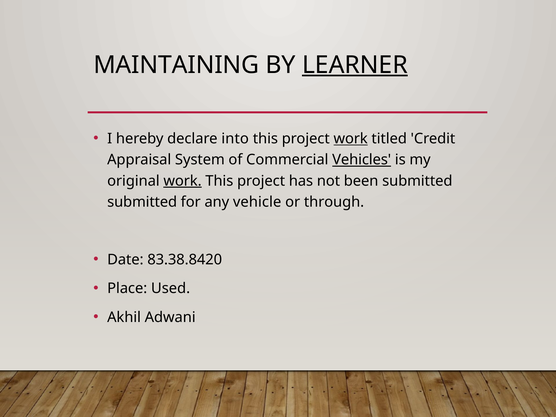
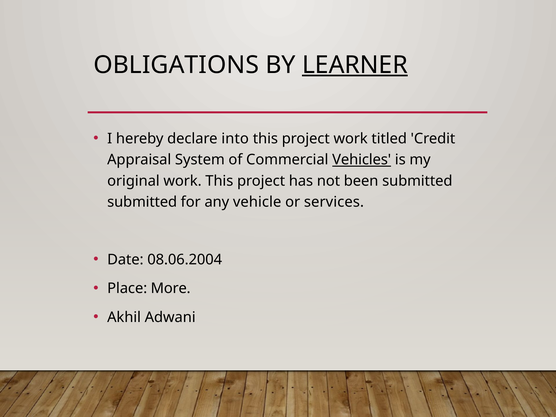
MAINTAINING: MAINTAINING -> OBLIGATIONS
work at (351, 139) underline: present -> none
work at (183, 181) underline: present -> none
through: through -> services
83.38.8420: 83.38.8420 -> 08.06.2004
Used: Used -> More
